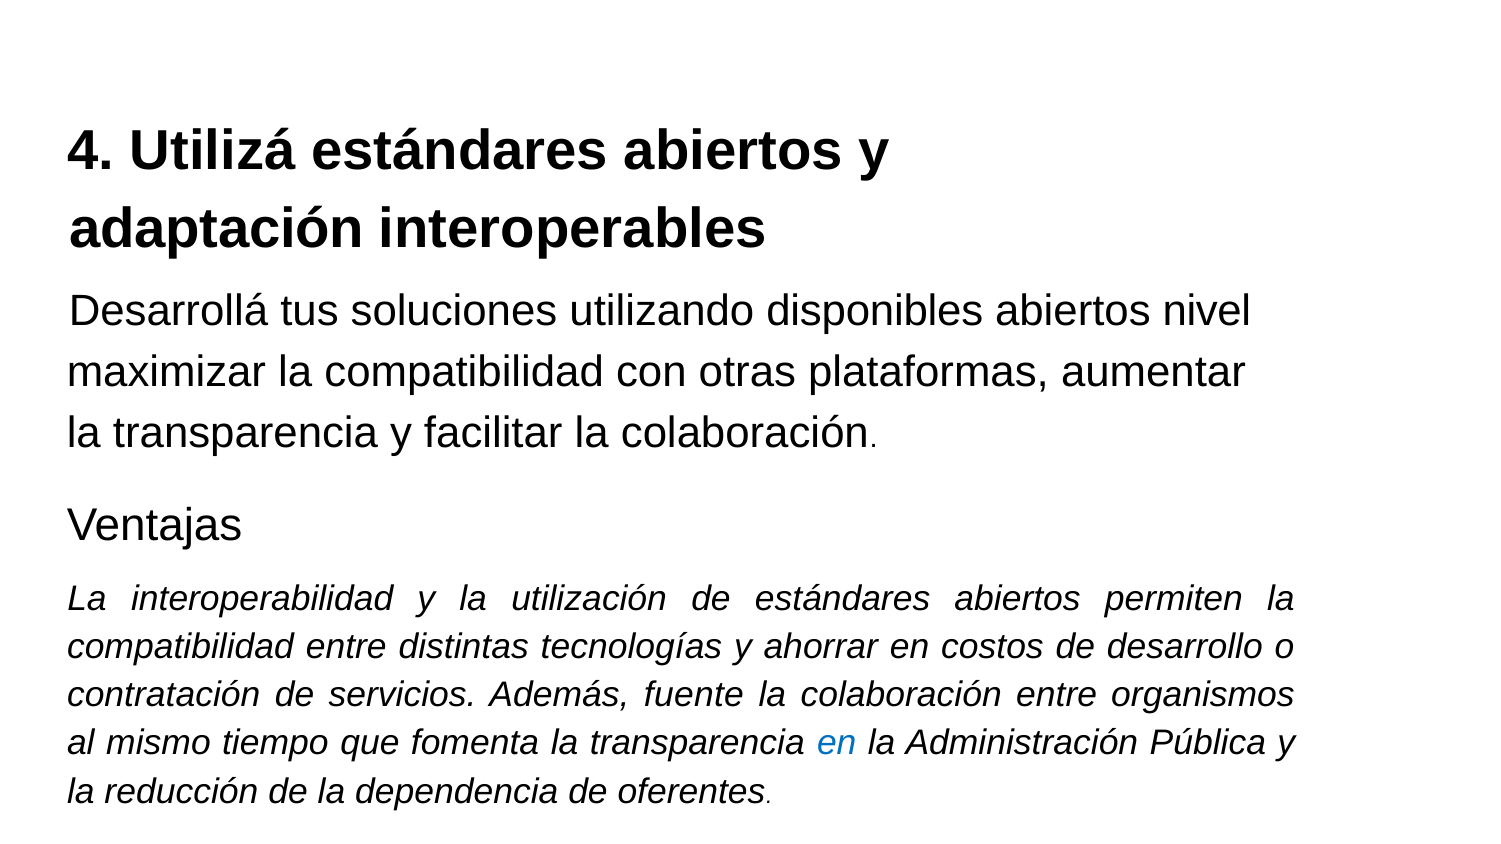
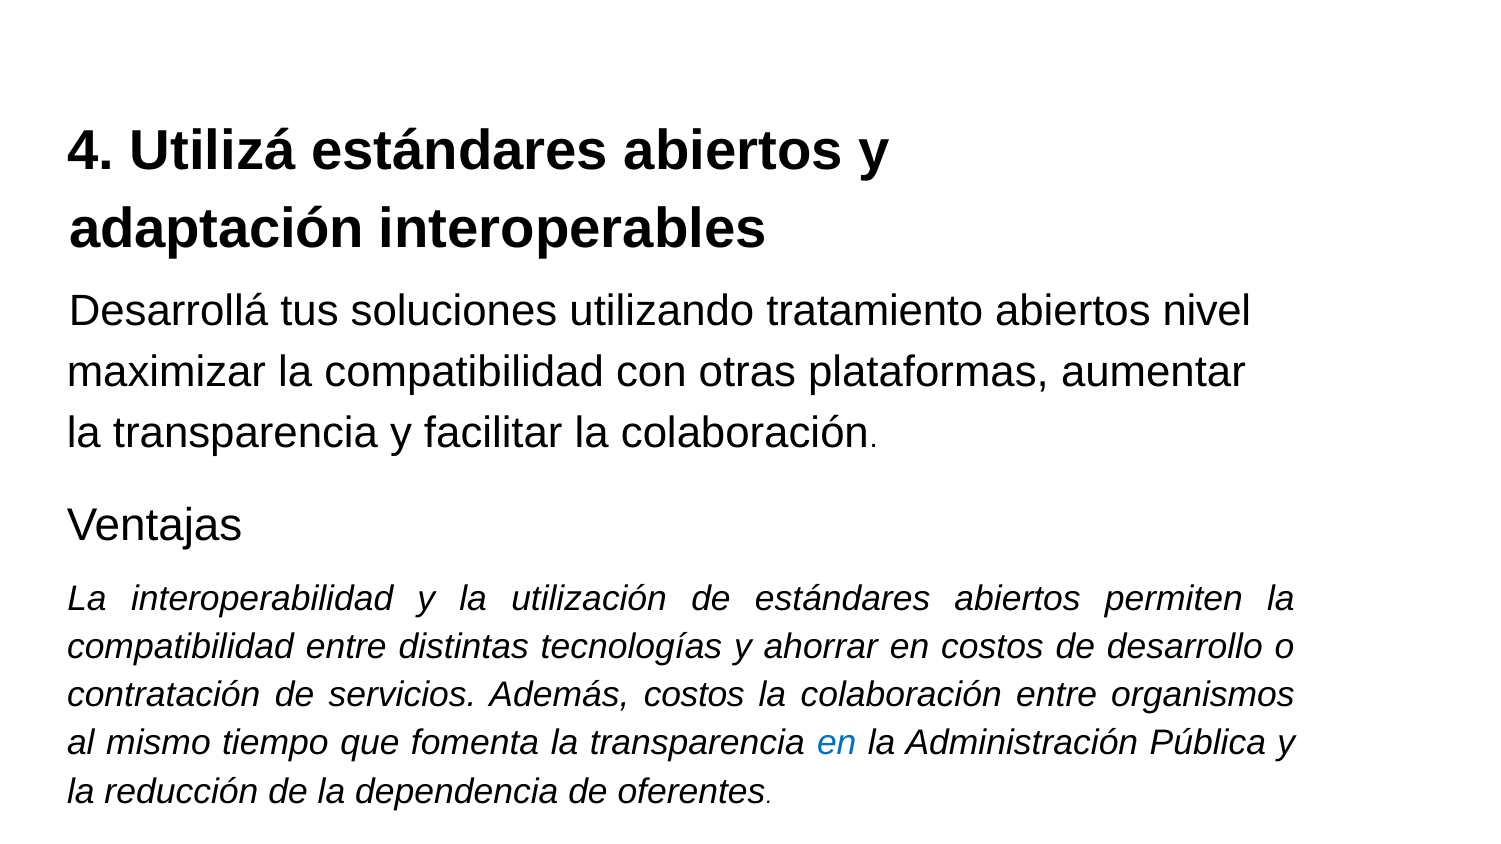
disponibles: disponibles -> tratamiento
Además fuente: fuente -> costos
